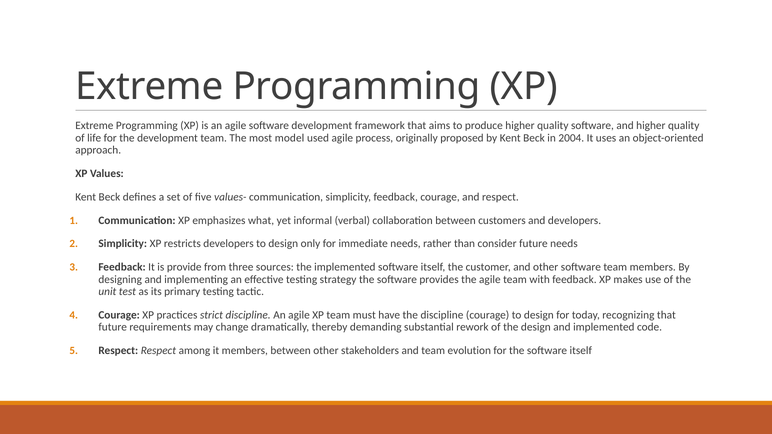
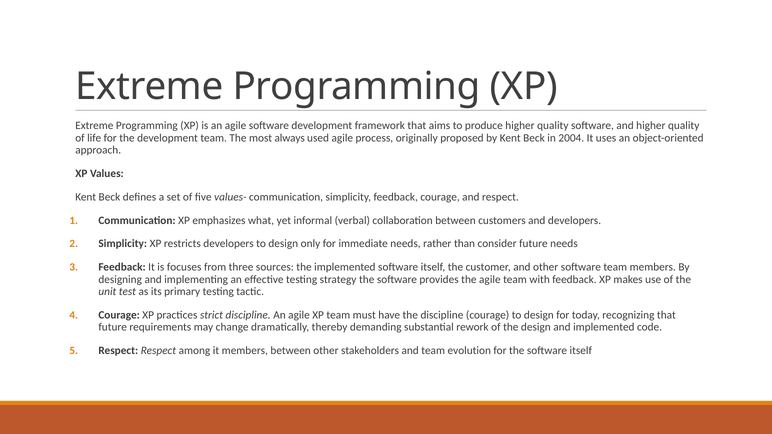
model: model -> always
provide: provide -> focuses
